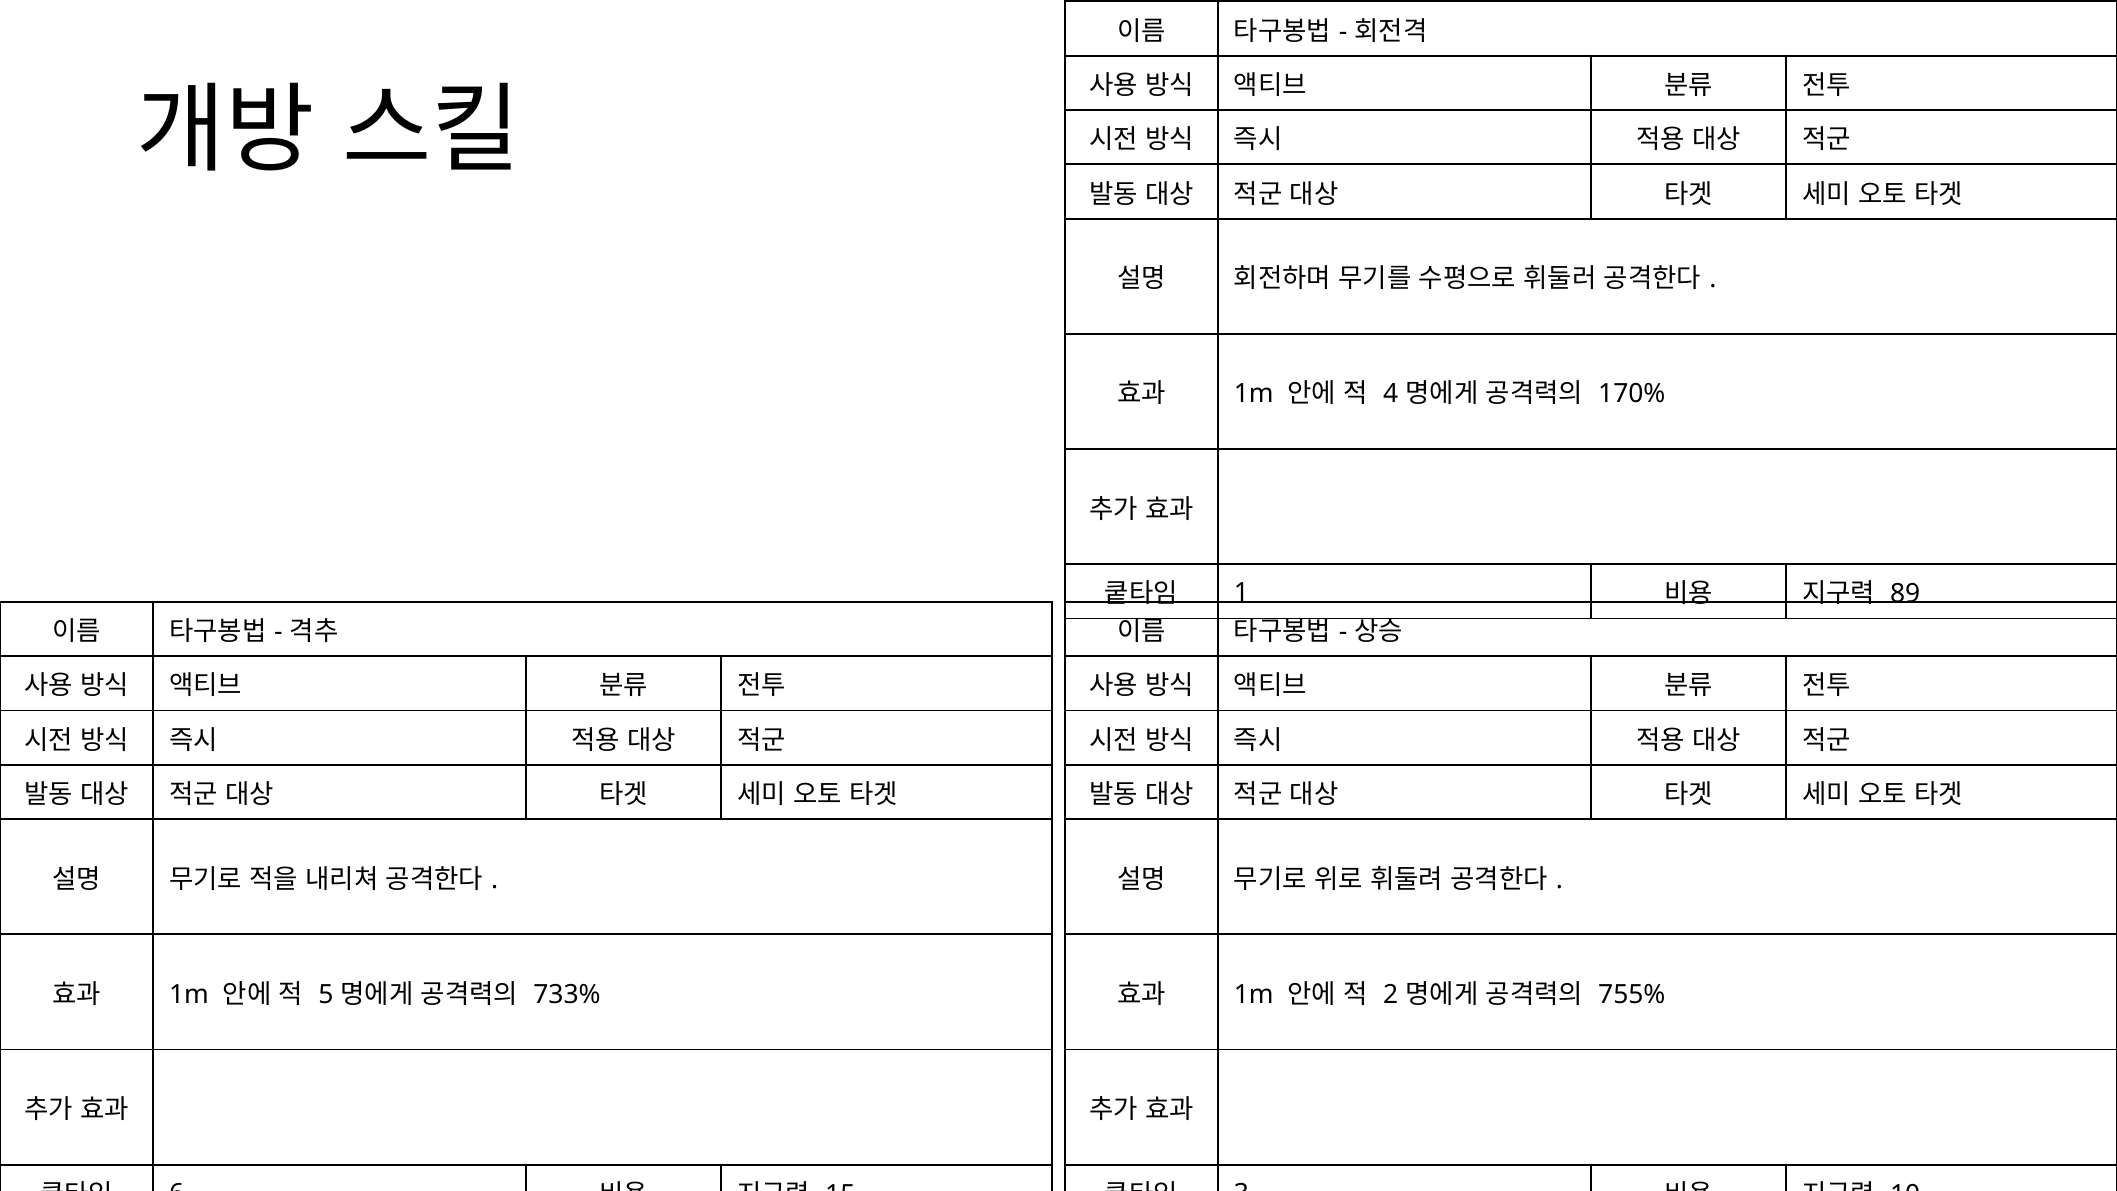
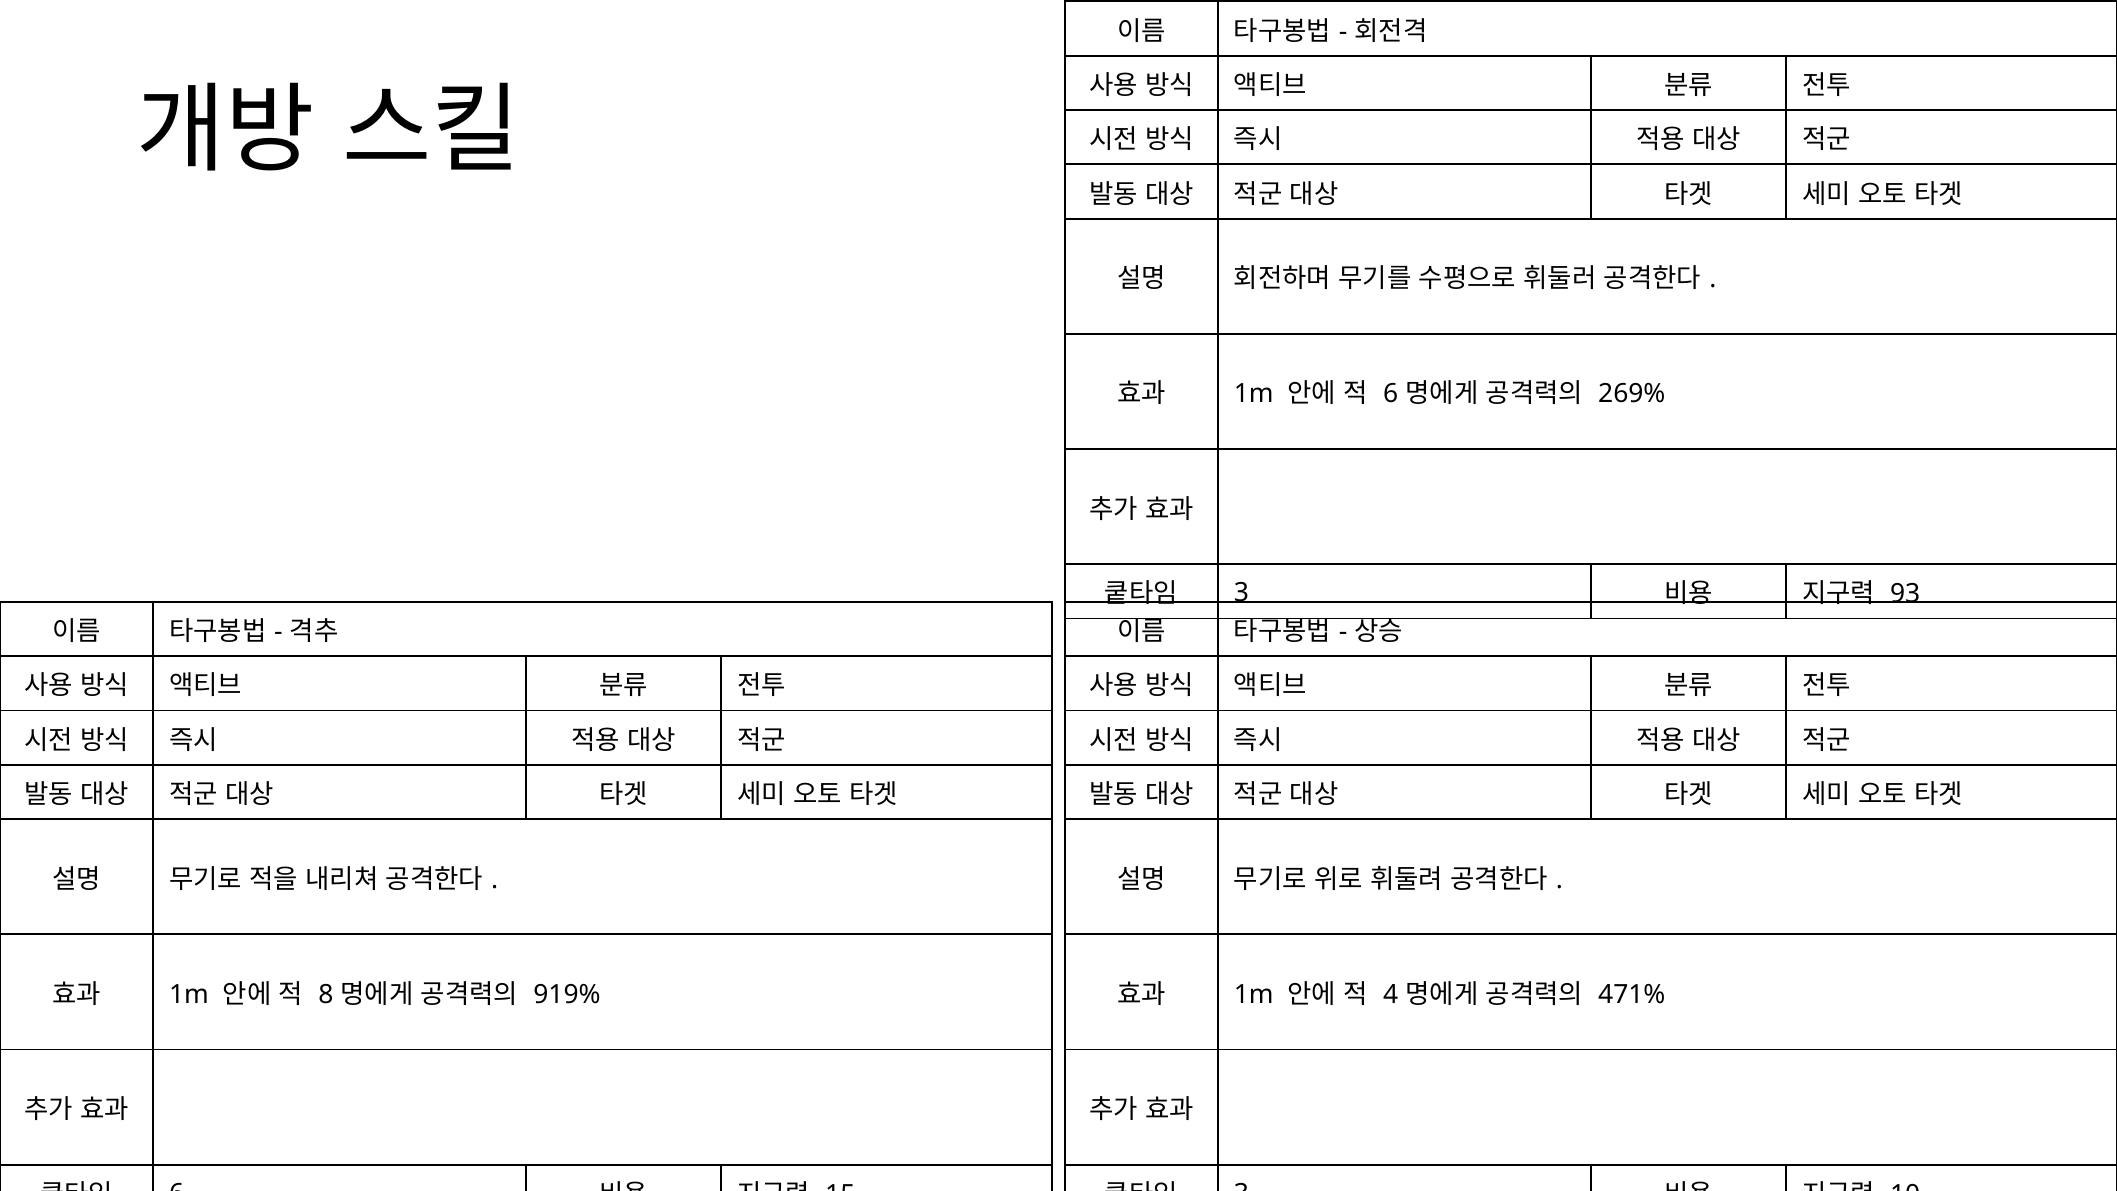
4 at (1391, 394): 4 -> 6
170%: 170% -> 269%
1 at (1241, 593): 1 -> 3
89: 89 -> 93
5: 5 -> 8
733%: 733% -> 919%
2: 2 -> 4
755%: 755% -> 471%
